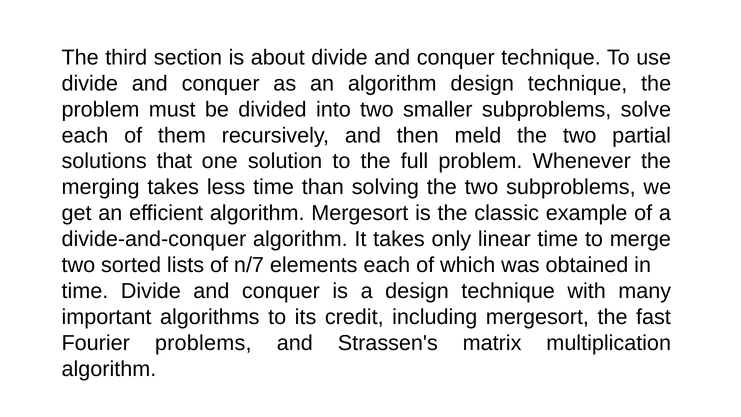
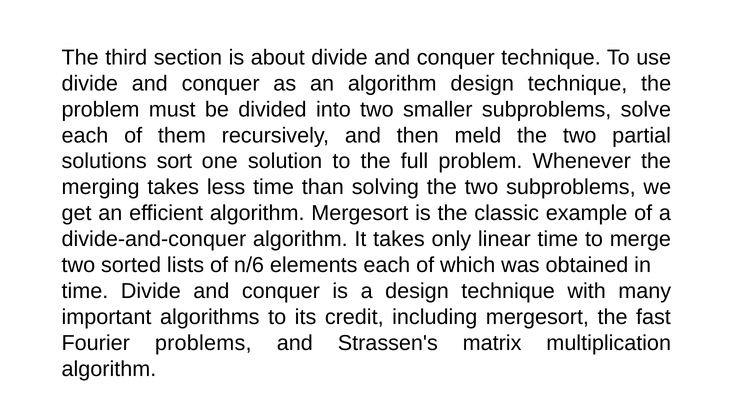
that: that -> sort
n/7: n/7 -> n/6
